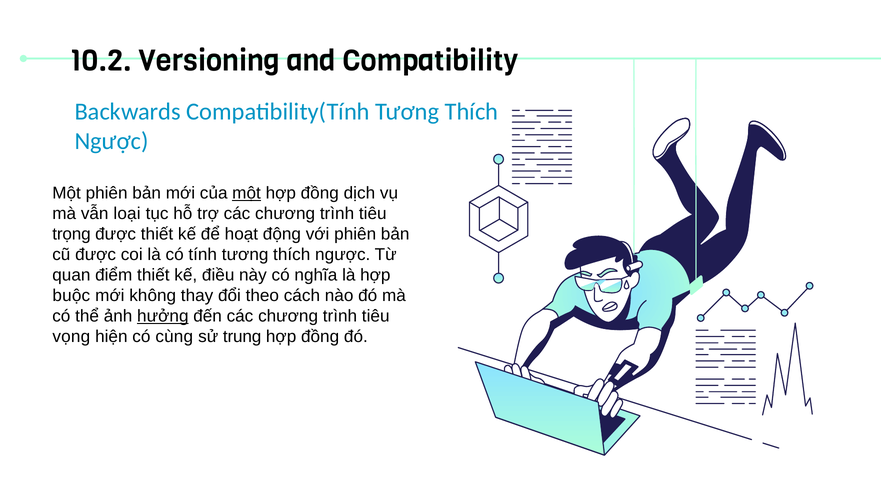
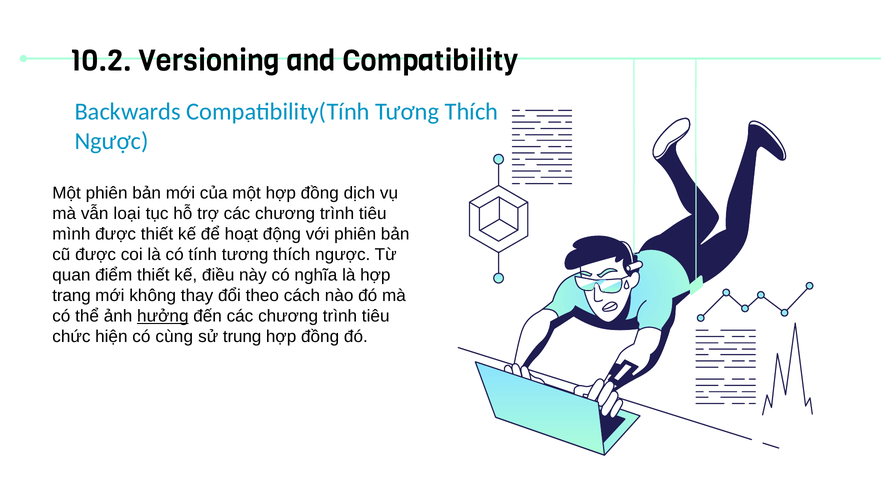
một at (247, 193) underline: present -> none
trọng: trọng -> mình
buộc: buộc -> trang
vọng: vọng -> chức
